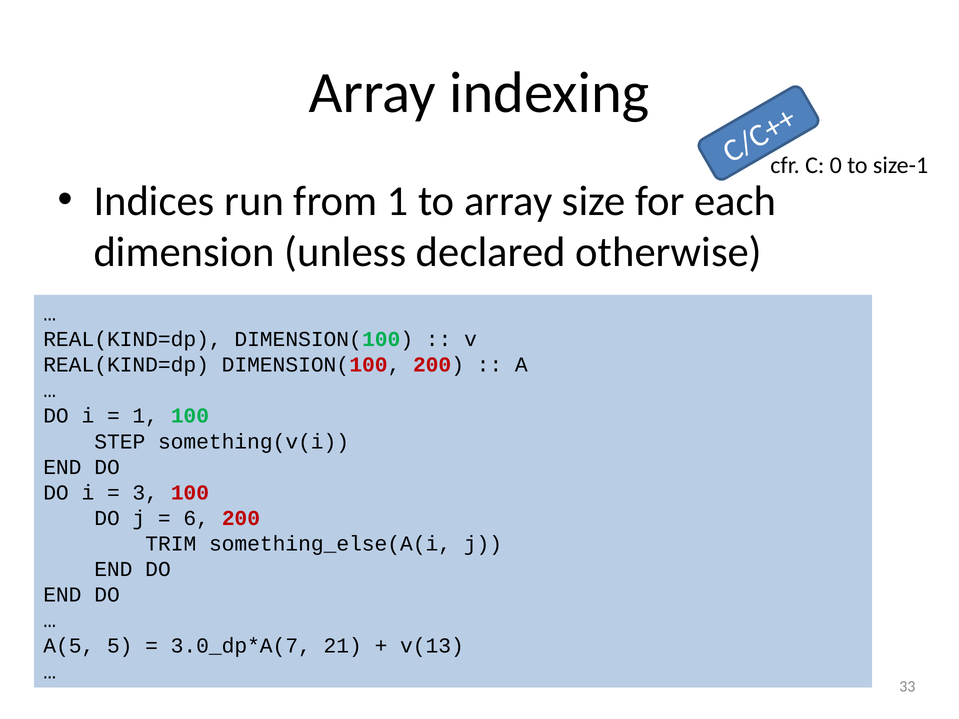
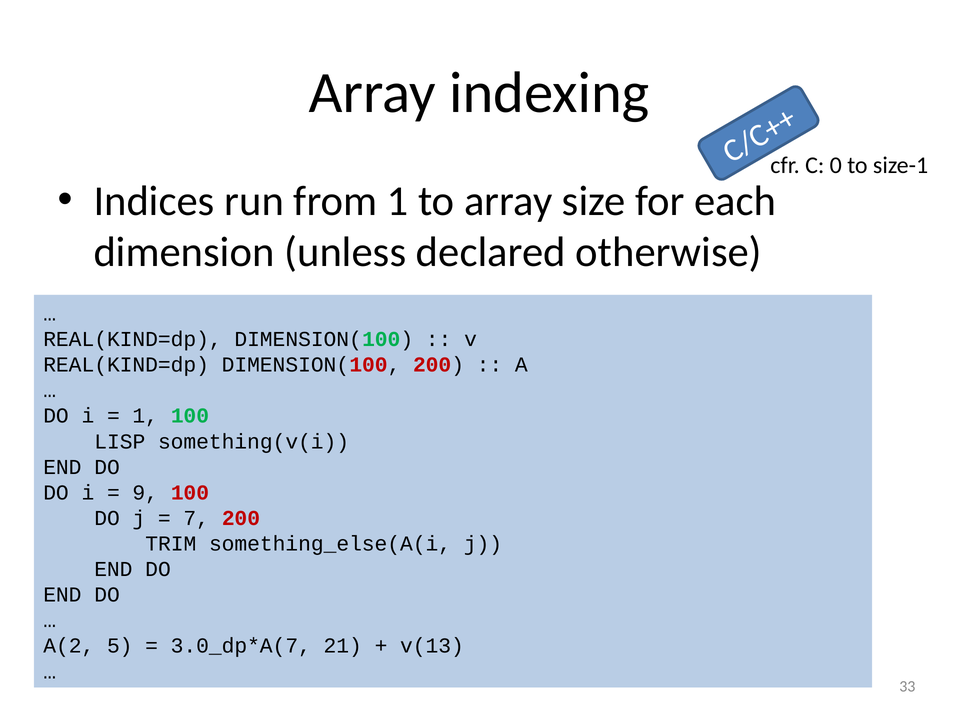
STEP: STEP -> LISP
3: 3 -> 9
6: 6 -> 7
A(5: A(5 -> A(2
